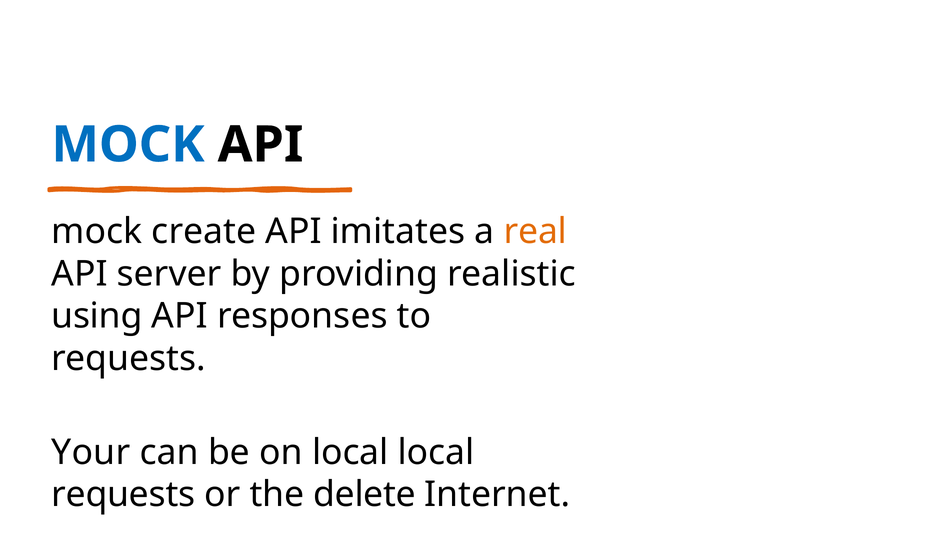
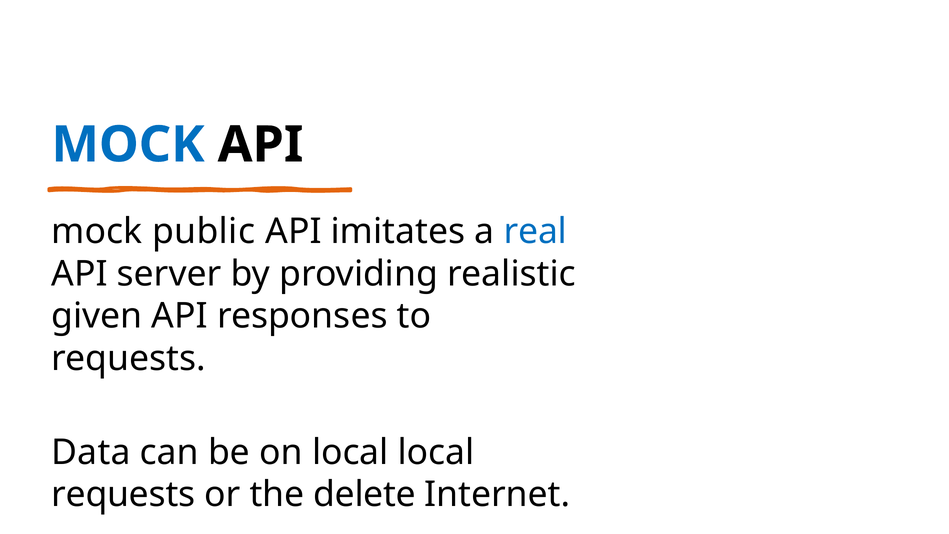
create: create -> public
real colour: orange -> blue
using: using -> given
Your: Your -> Data
